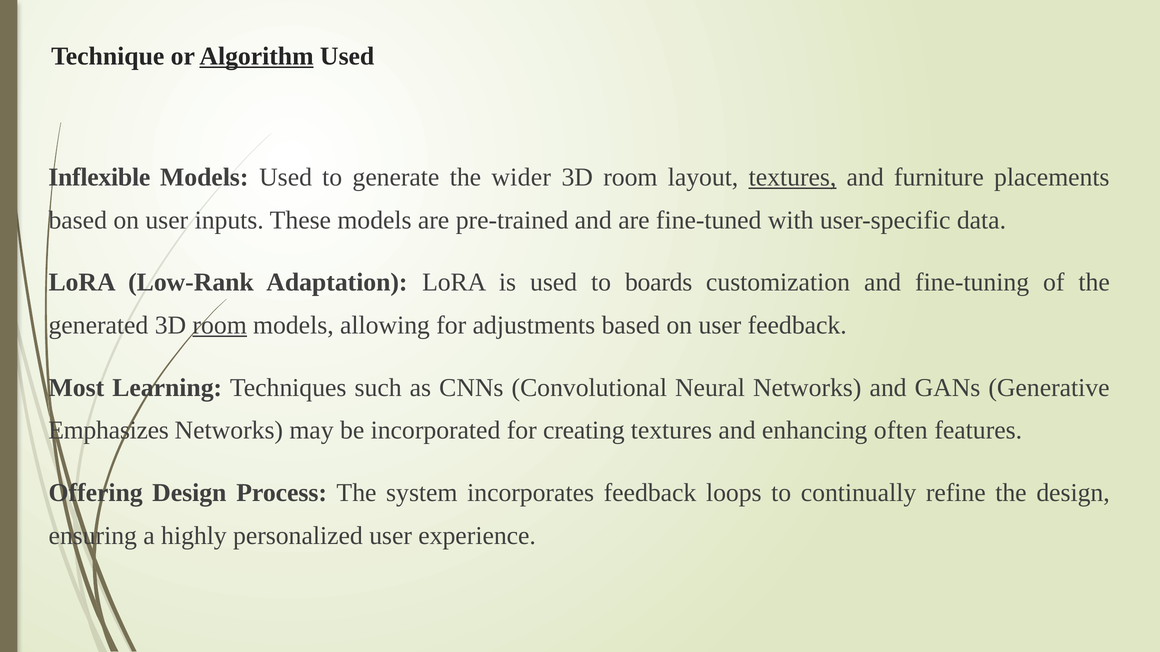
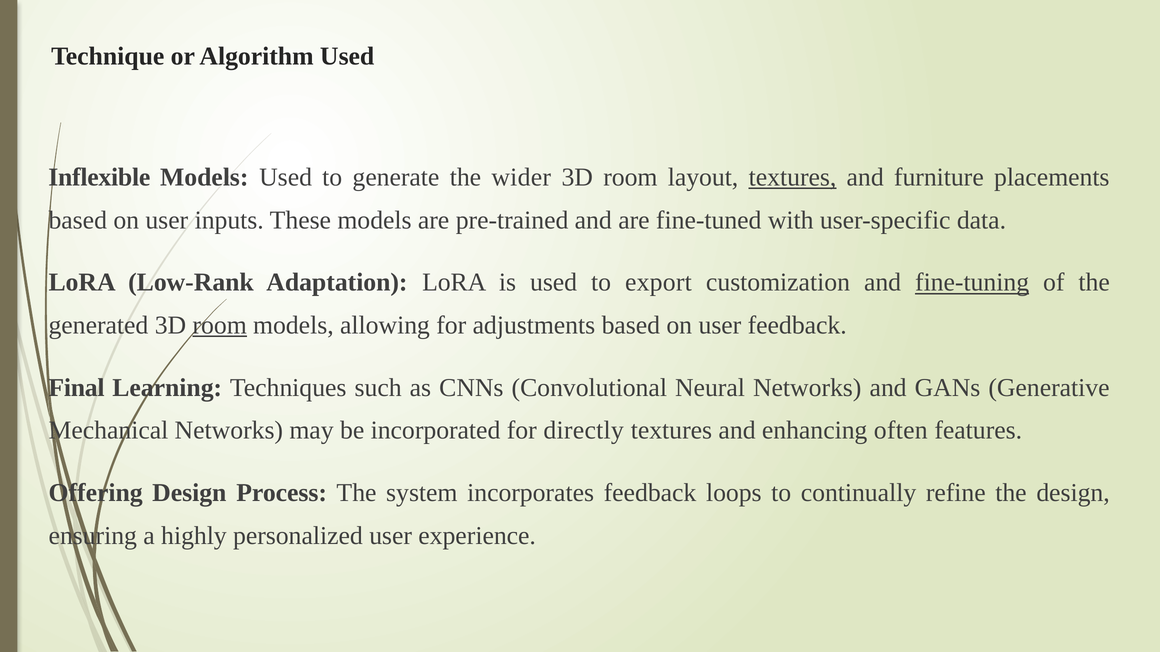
Algorithm underline: present -> none
boards: boards -> export
fine-tuning underline: none -> present
Most: Most -> Final
Emphasizes: Emphasizes -> Mechanical
creating: creating -> directly
